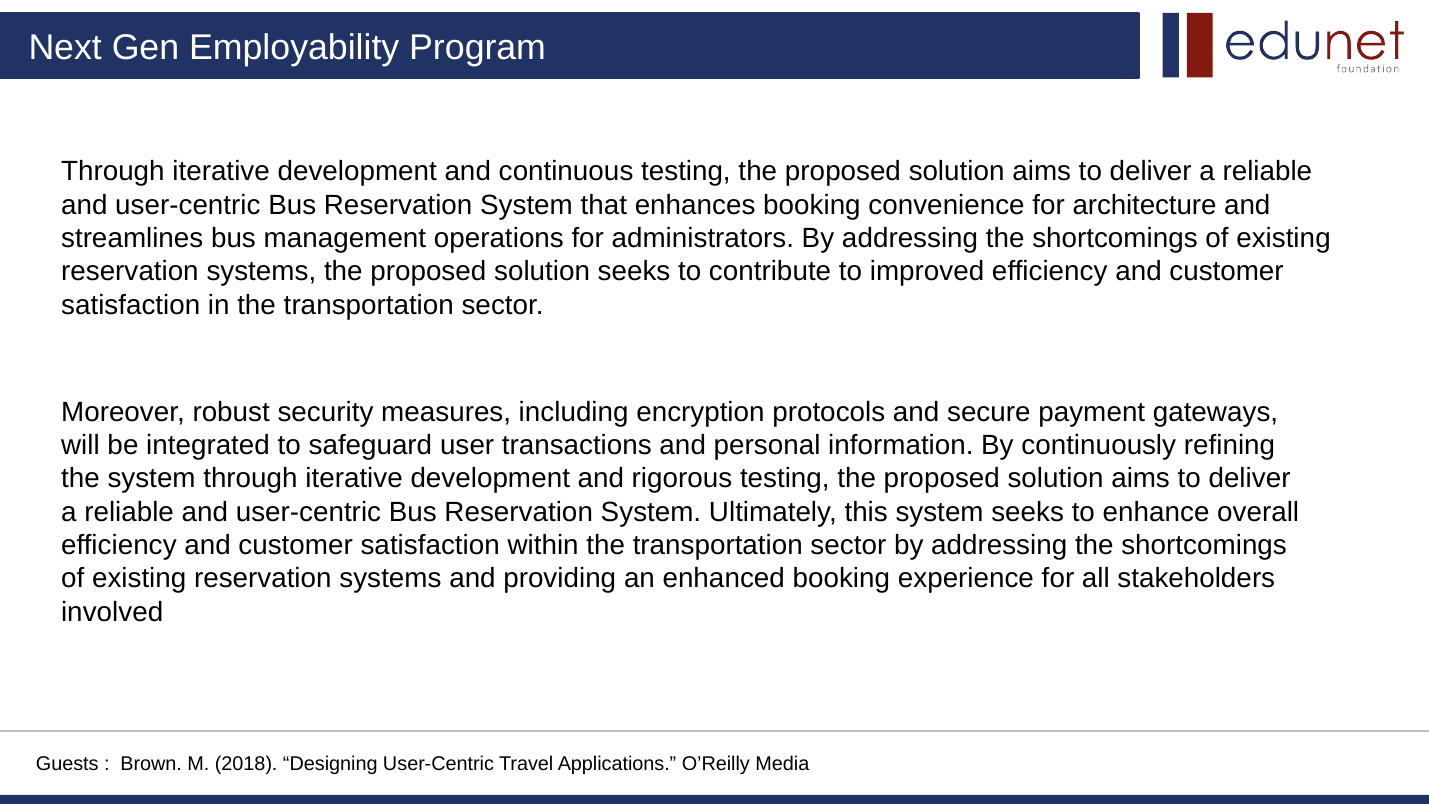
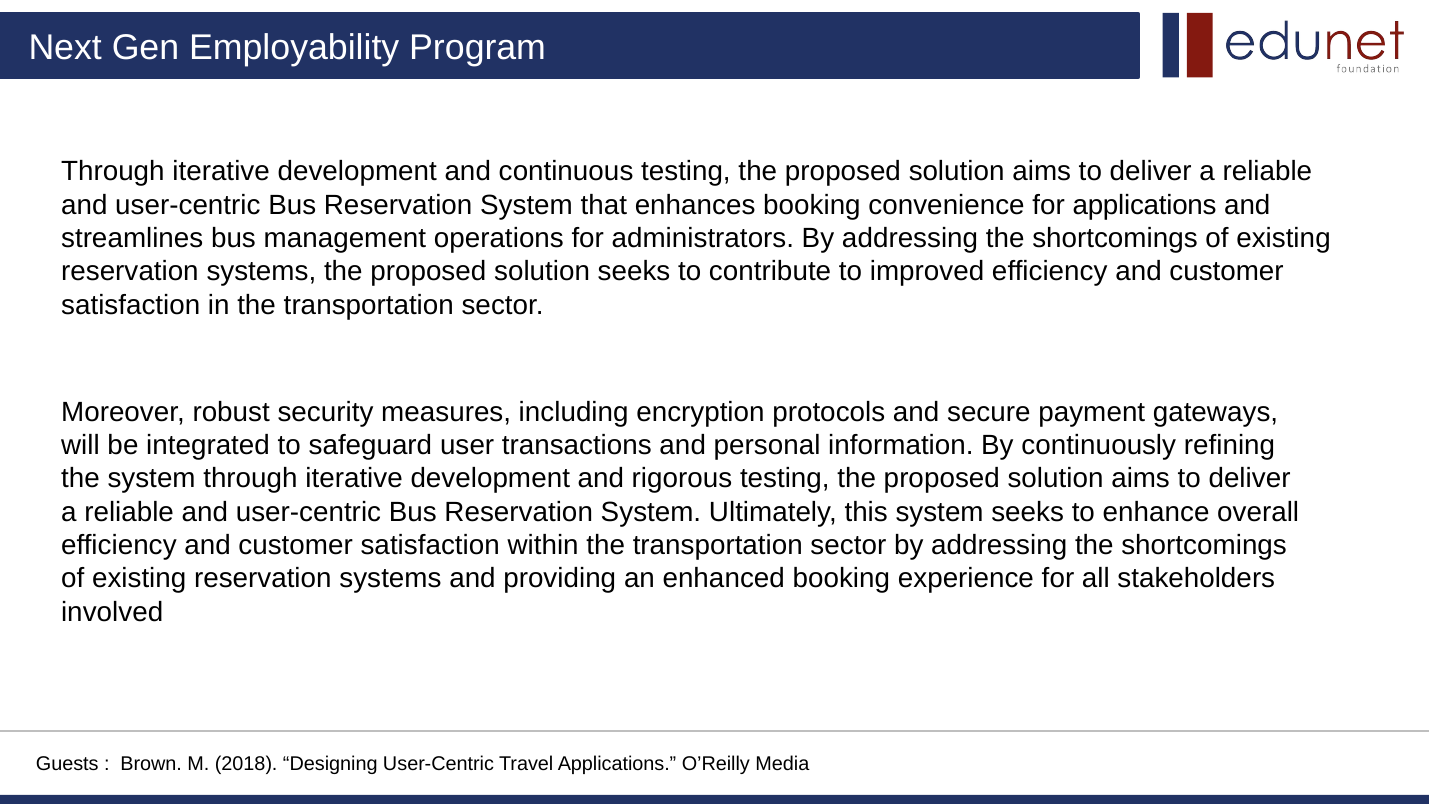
for architecture: architecture -> applications
